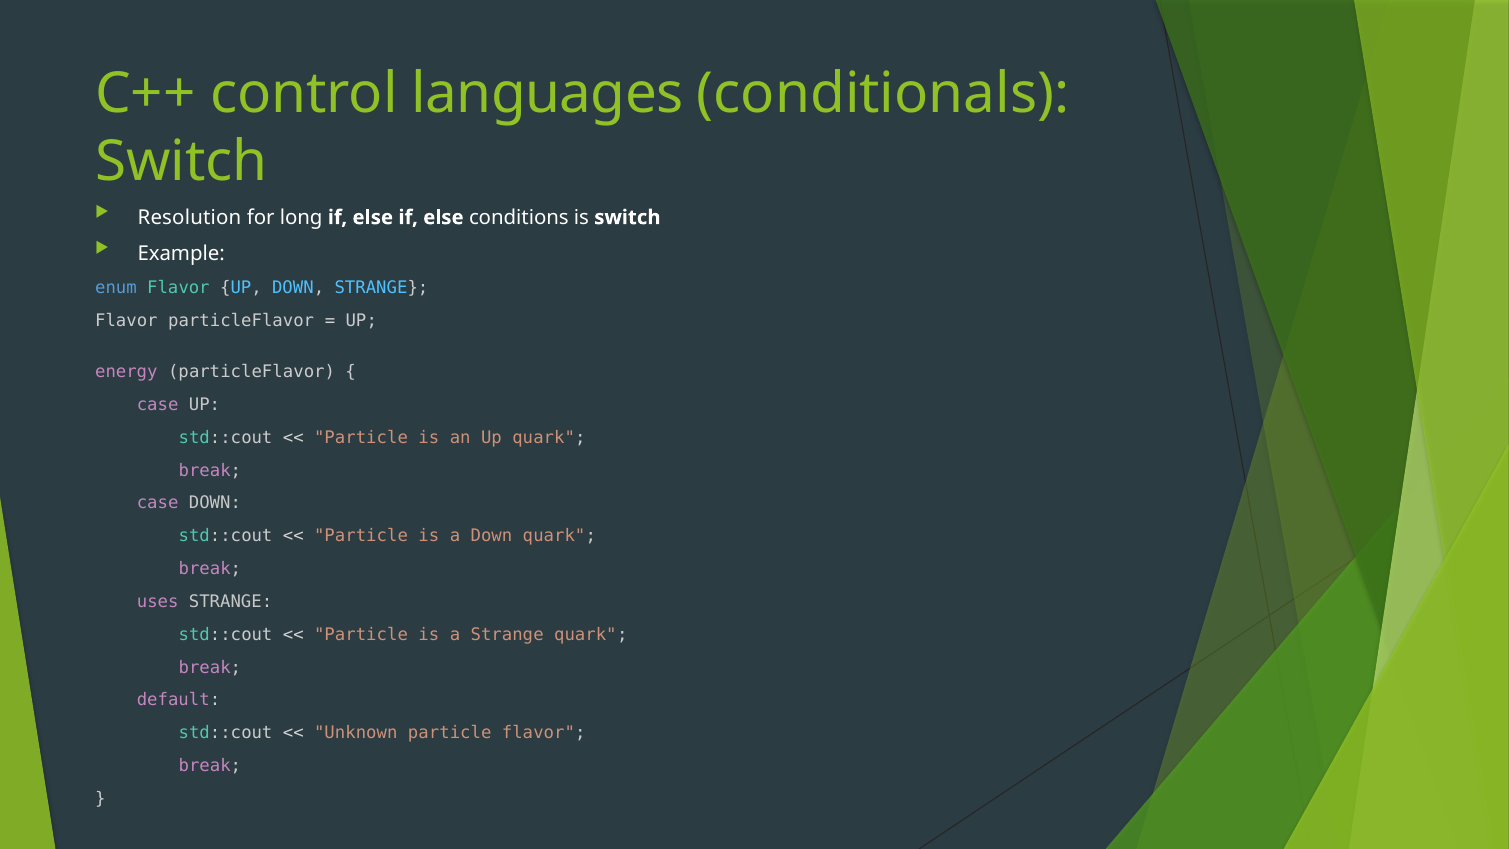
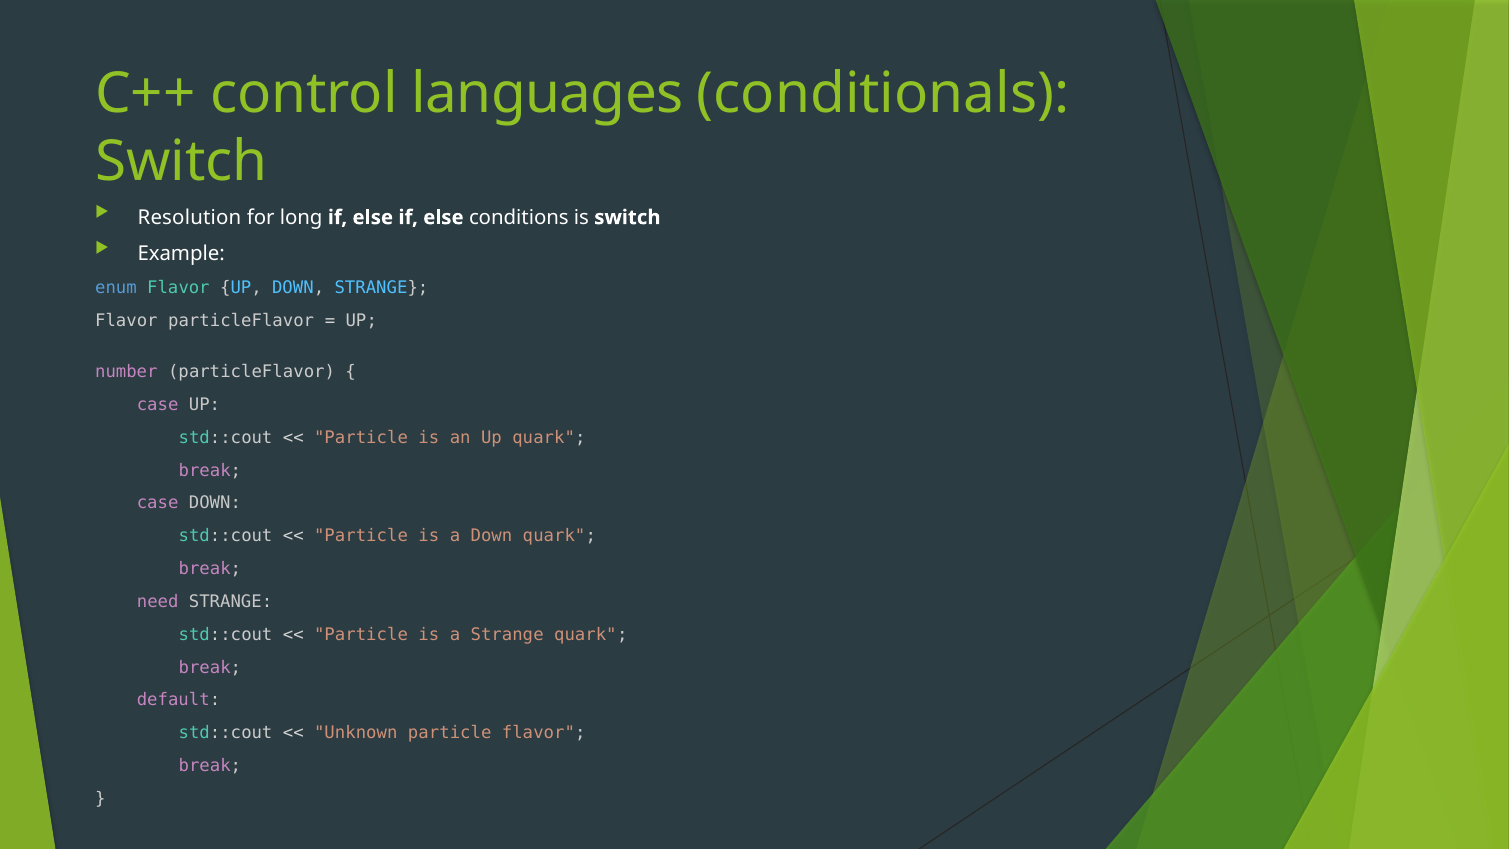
energy: energy -> number
uses: uses -> need
